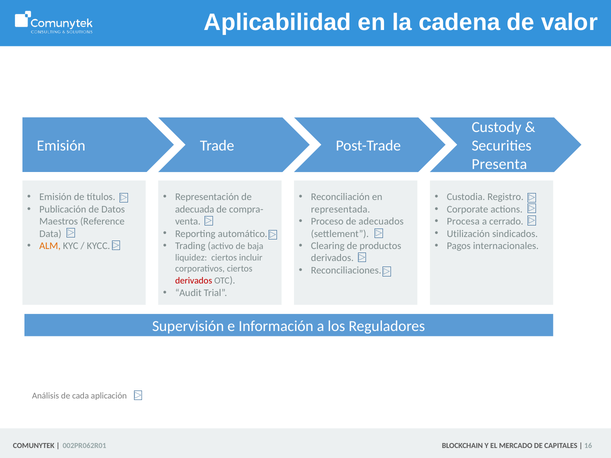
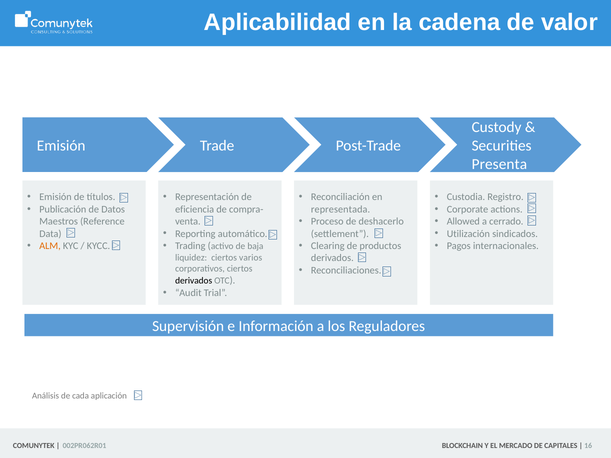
adecuada: adecuada -> eficiencia
adecuados: adecuados -> deshacerlo
Procesa: Procesa -> Allowed
incluir: incluir -> varios
derivados at (194, 281) colour: red -> black
